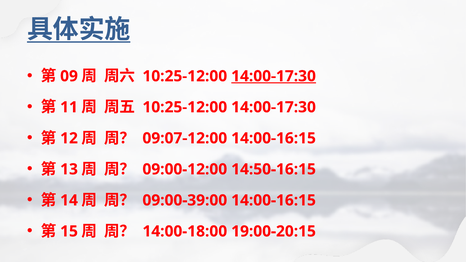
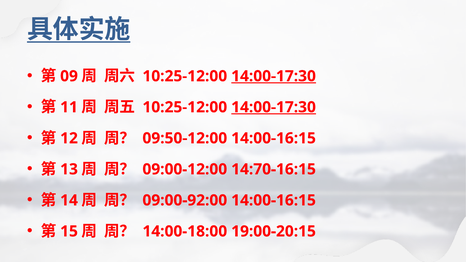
14:00-17:30 at (274, 107) underline: none -> present
09:07-12:00: 09:07-12:00 -> 09:50-12:00
14:50-16:15: 14:50-16:15 -> 14:70-16:15
09:00-39:00: 09:00-39:00 -> 09:00-92:00
